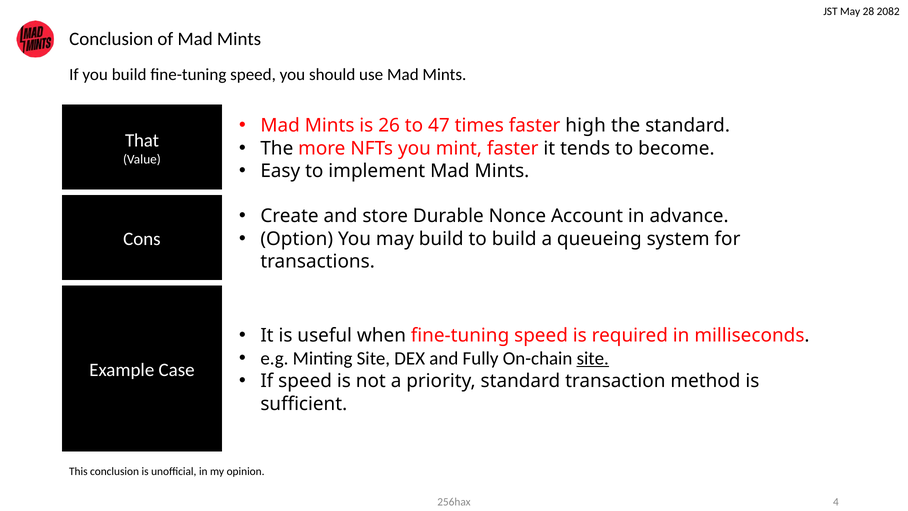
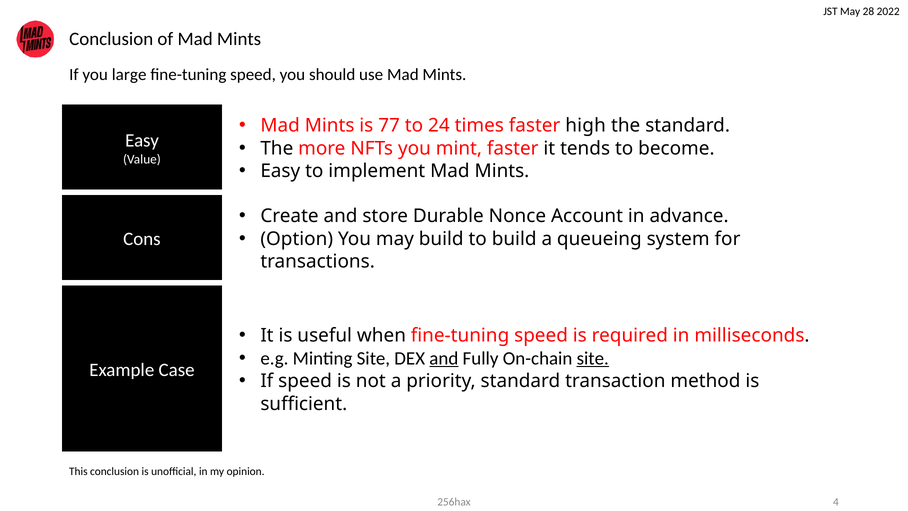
2082: 2082 -> 2022
you build: build -> large
26: 26 -> 77
47: 47 -> 24
That at (142, 140): That -> Easy
and at (444, 358) underline: none -> present
